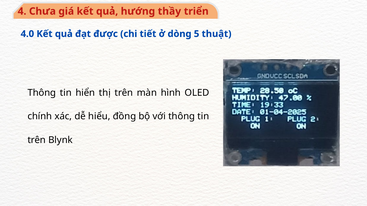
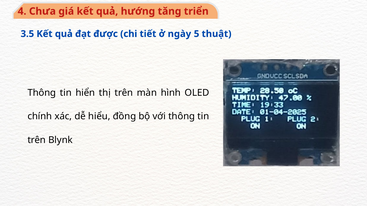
thầy: thầy -> tăng
4.0: 4.0 -> 3.5
dòng: dòng -> ngày
